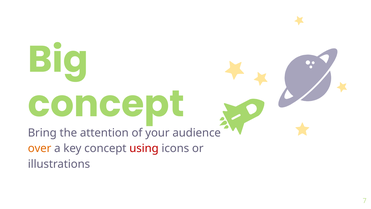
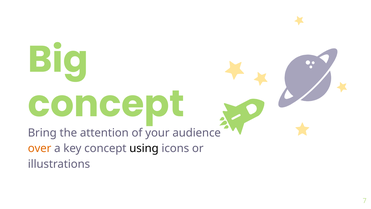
using colour: red -> black
